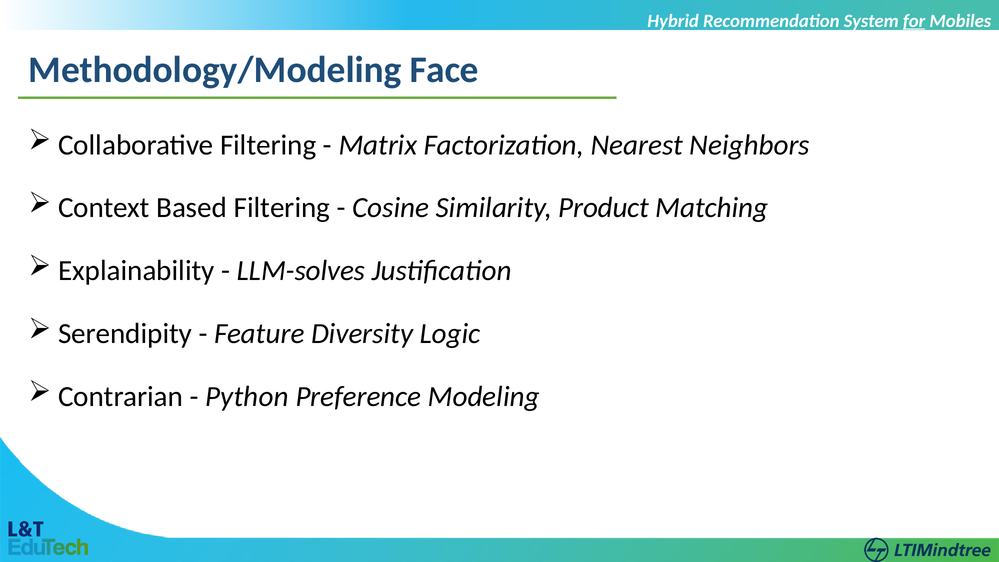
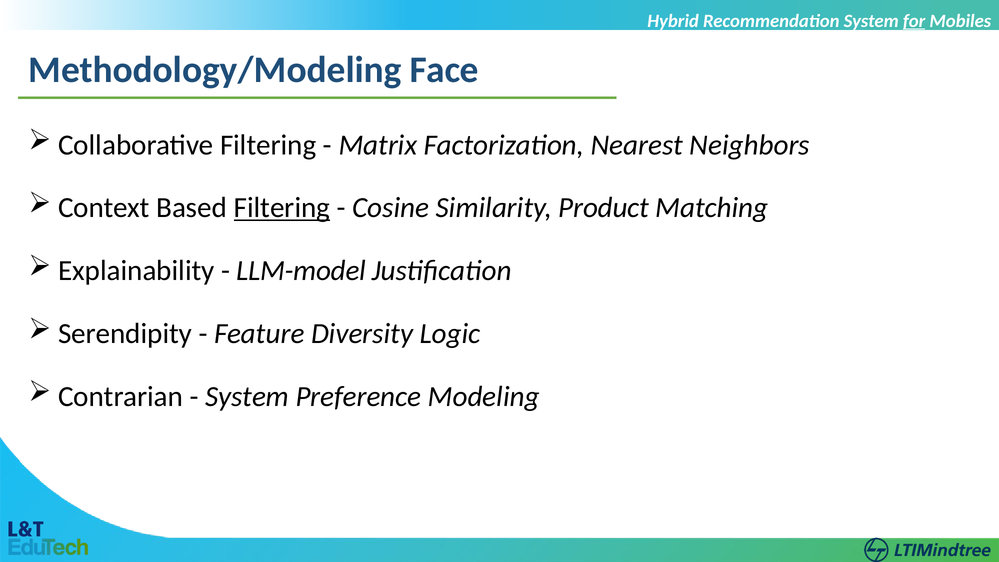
Filtering at (282, 208) underline: none -> present
LLM-solves: LLM-solves -> LLM-model
Python at (247, 396): Python -> System
